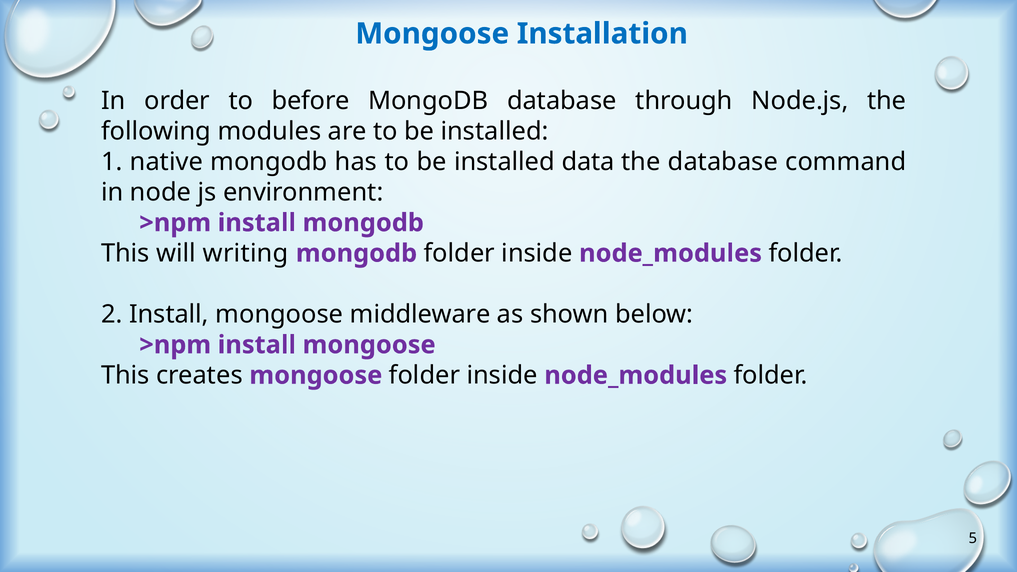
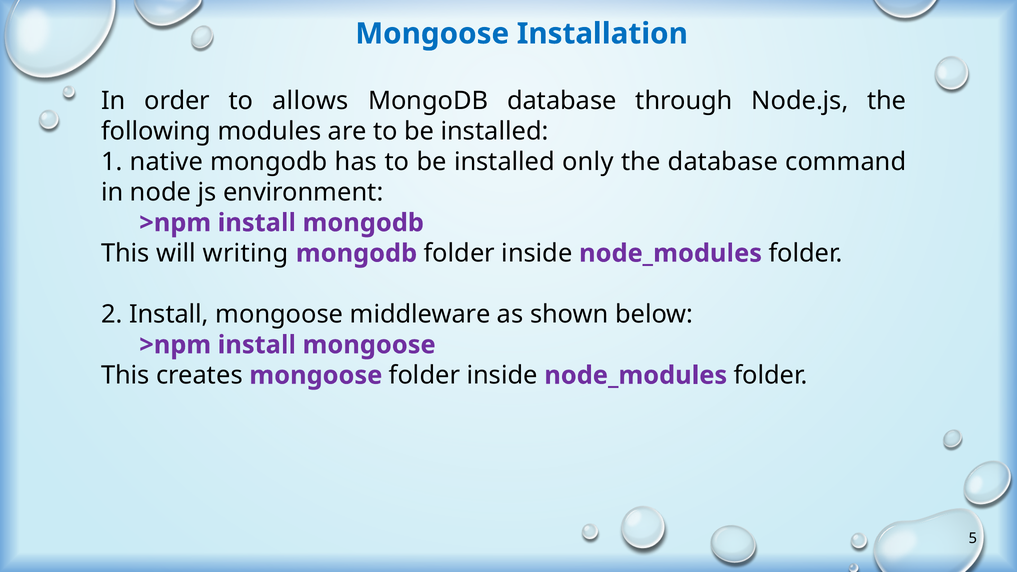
before: before -> allows
data: data -> only
